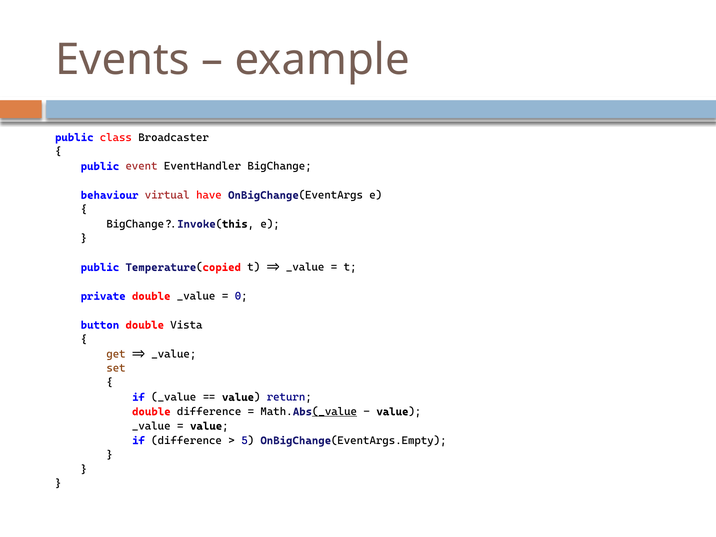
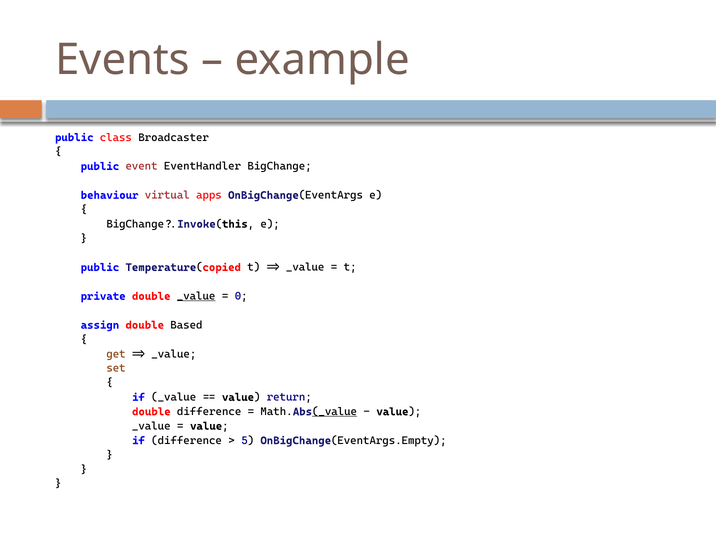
have: have -> apps
_value at (196, 296) underline: none -> present
button: button -> assign
Vista: Vista -> Based
